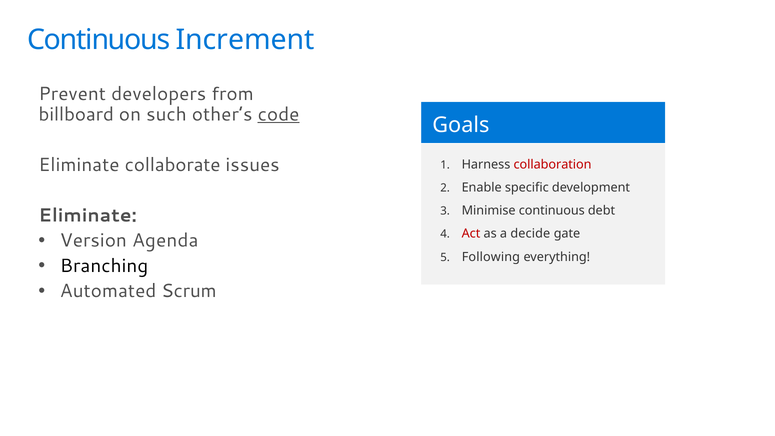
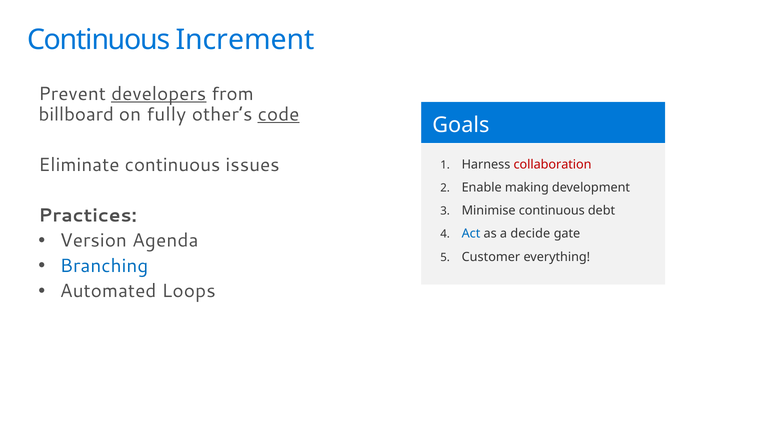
developers underline: none -> present
such: such -> fully
Eliminate collaborate: collaborate -> continuous
specific: specific -> making
Eliminate at (88, 215): Eliminate -> Practices
Act colour: red -> blue
Following: Following -> Customer
Branching colour: black -> blue
Scrum: Scrum -> Loops
